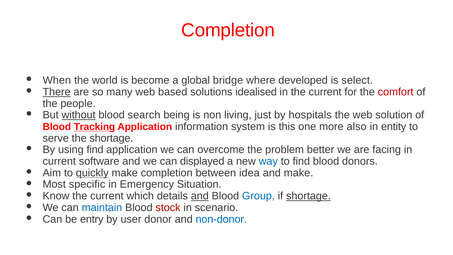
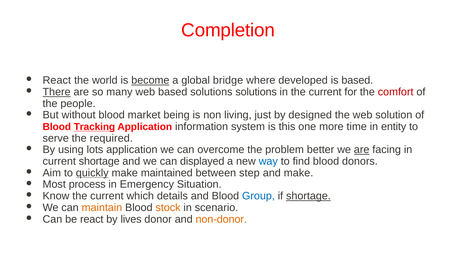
When at (57, 80): When -> React
become underline: none -> present
is select: select -> based
solutions idealised: idealised -> solutions
without underline: present -> none
search: search -> market
hospitals: hospitals -> designed
also: also -> time
the shortage: shortage -> required
using find: find -> lots
are at (362, 150) underline: none -> present
current software: software -> shortage
make completion: completion -> maintained
idea: idea -> step
specific: specific -> process
and at (200, 196) underline: present -> none
maintain colour: blue -> orange
stock colour: red -> orange
be entry: entry -> react
user: user -> lives
non-donor colour: blue -> orange
